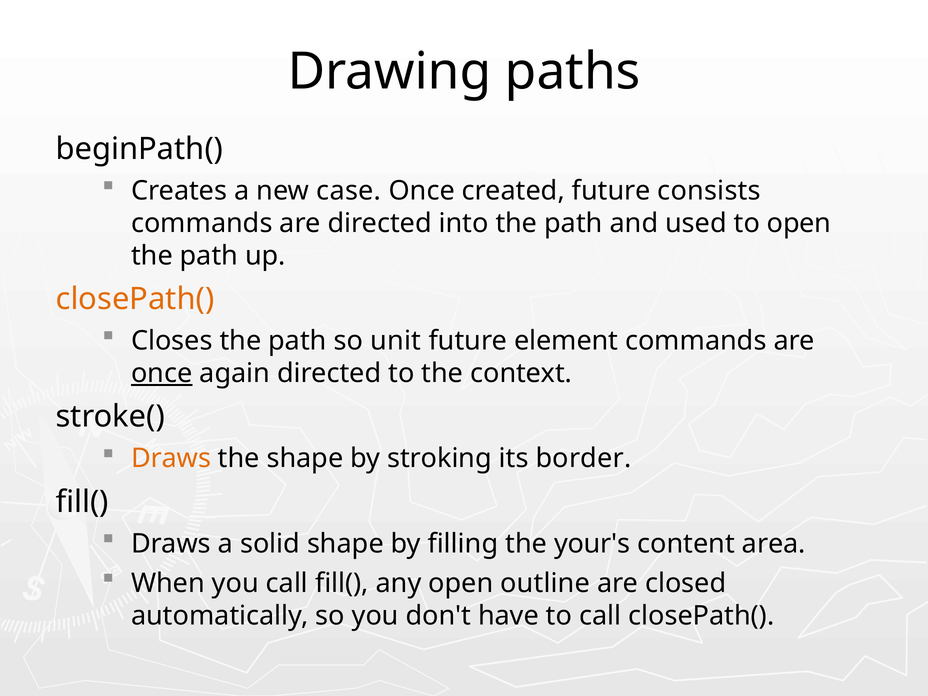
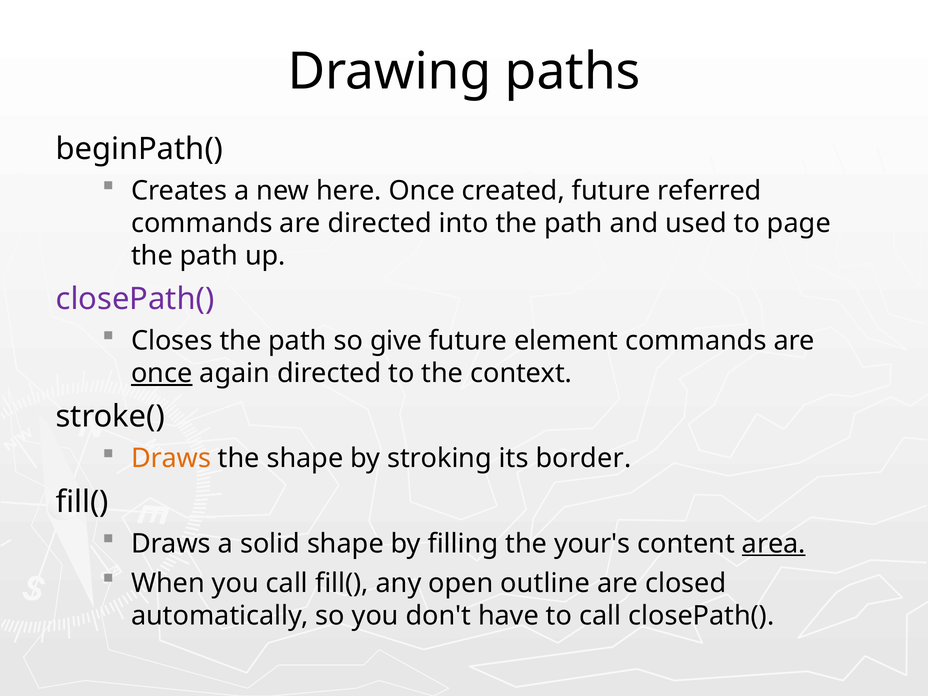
case: case -> here
consists: consists -> referred
to open: open -> page
closePath( at (135, 299) colour: orange -> purple
unit: unit -> give
area underline: none -> present
